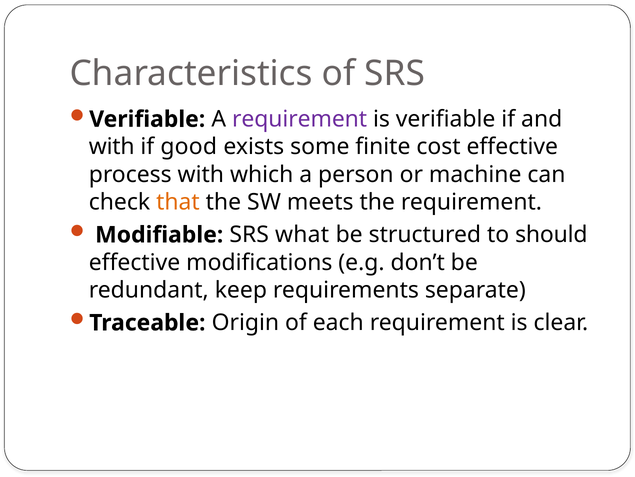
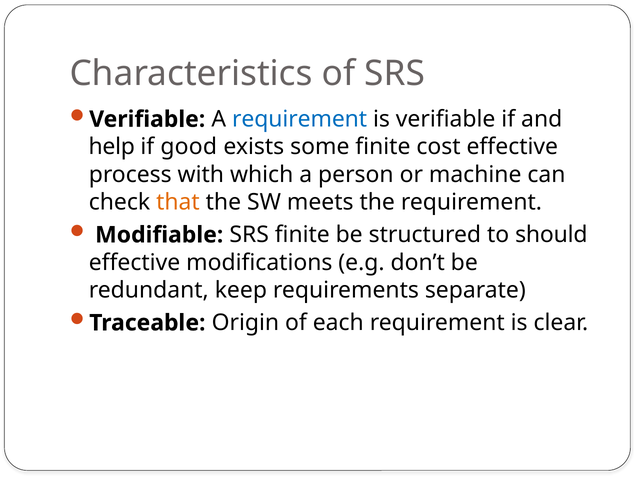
requirement at (300, 119) colour: purple -> blue
with at (112, 147): with -> help
SRS what: what -> finite
